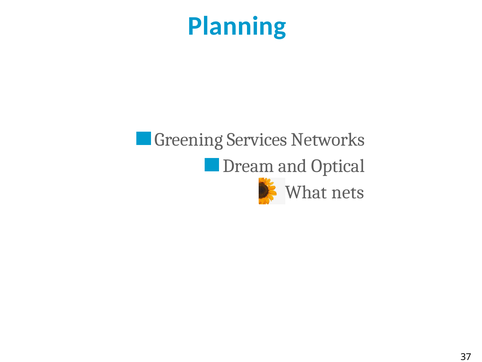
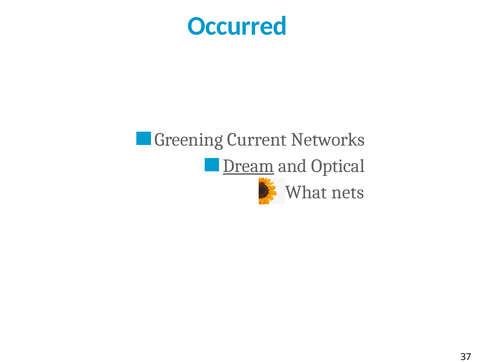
Planning: Planning -> Occurred
Services: Services -> Current
Dream underline: none -> present
